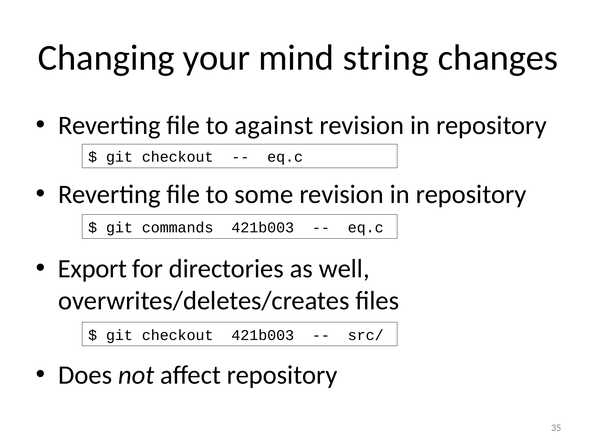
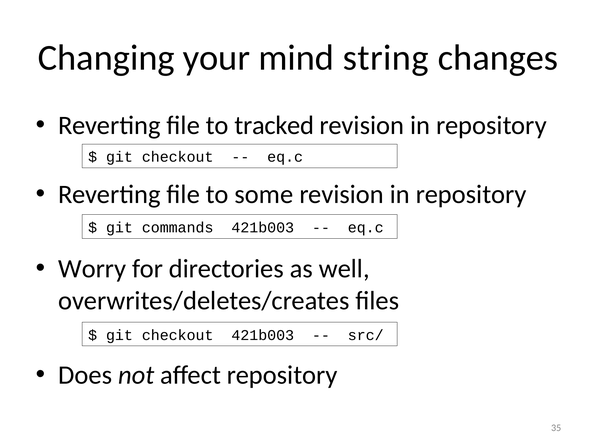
against: against -> tracked
Export: Export -> Worry
